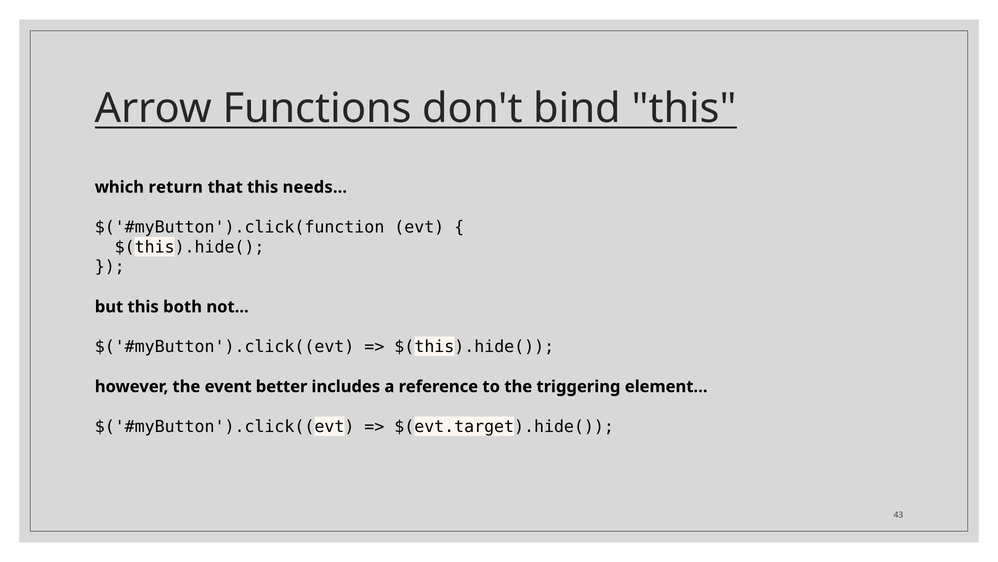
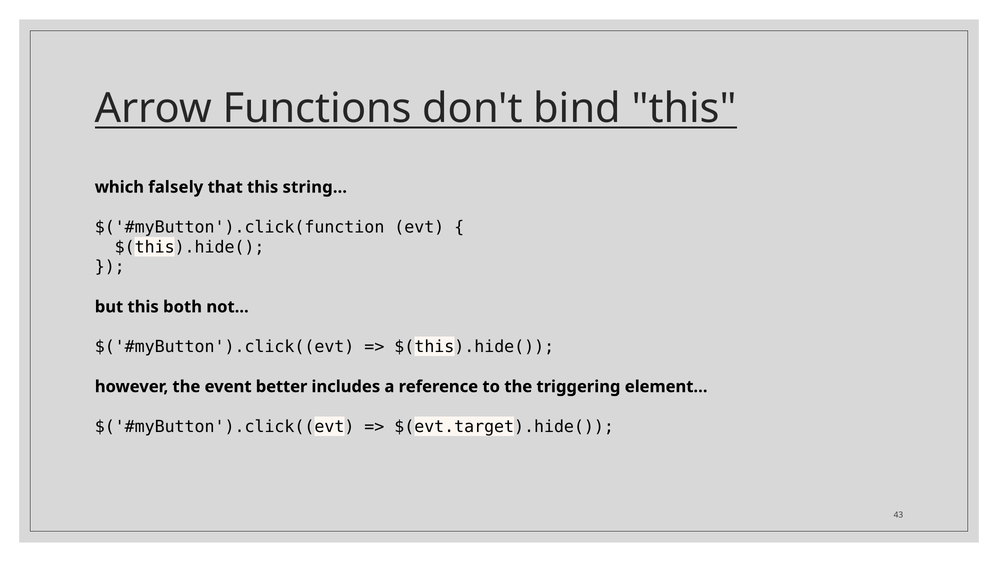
return: return -> falsely
needs…: needs… -> string…
